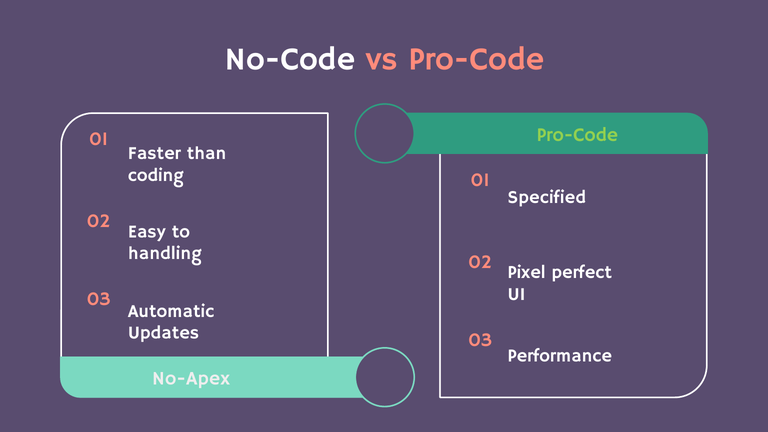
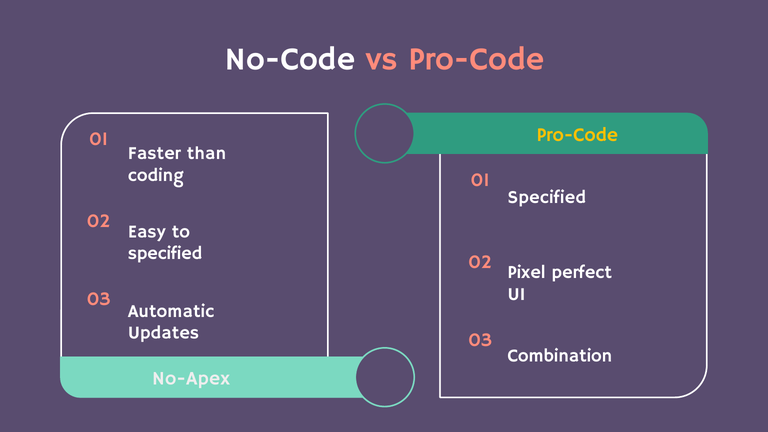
Pro-Code at (577, 135) colour: light green -> yellow
handling at (165, 253): handling -> specified
Performance: Performance -> Combination
